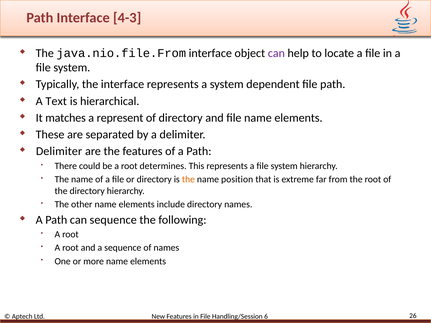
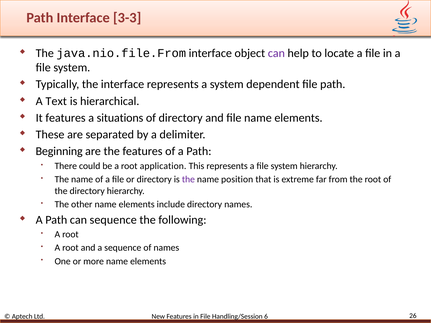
4-3: 4-3 -> 3-3
It matches: matches -> features
represent: represent -> situations
Delimiter at (59, 151): Delimiter -> Beginning
determines: determines -> application
the at (188, 180) colour: orange -> purple
